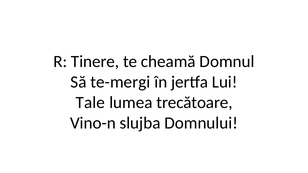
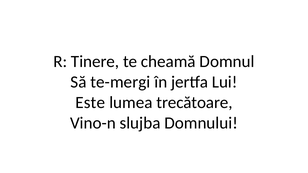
Tale: Tale -> Este
